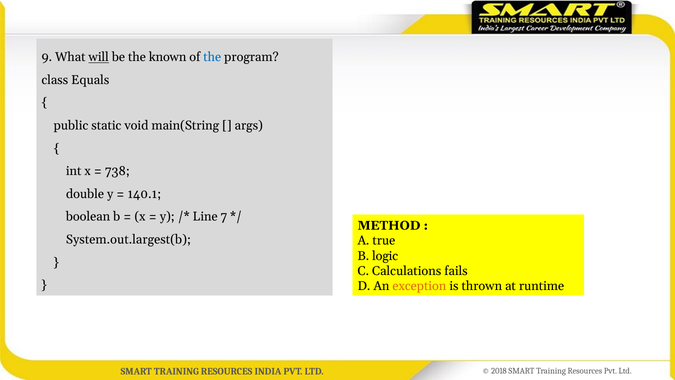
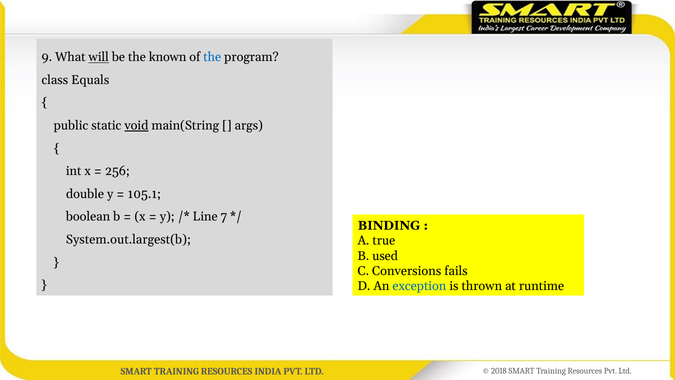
void underline: none -> present
738: 738 -> 256
140.1: 140.1 -> 105.1
METHOD: METHOD -> BINDING
logic: logic -> used
Calculations: Calculations -> Conversions
exception colour: orange -> blue
